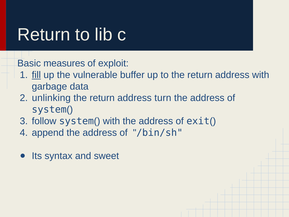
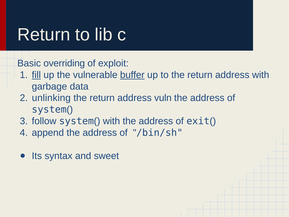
measures: measures -> overriding
buffer underline: none -> present
turn: turn -> vuln
